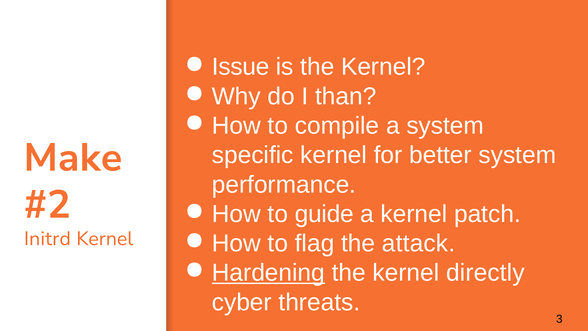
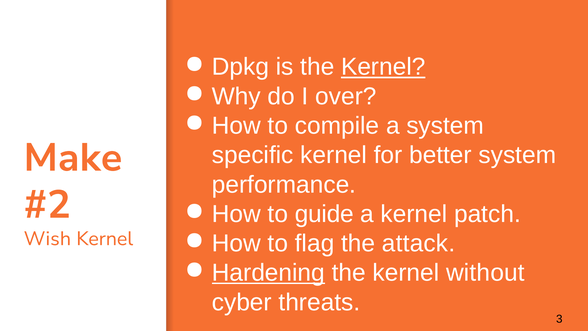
Issue: Issue -> Dpkg
Kernel at (383, 67) underline: none -> present
than: than -> over
Initrd: Initrd -> Wish
directly: directly -> without
